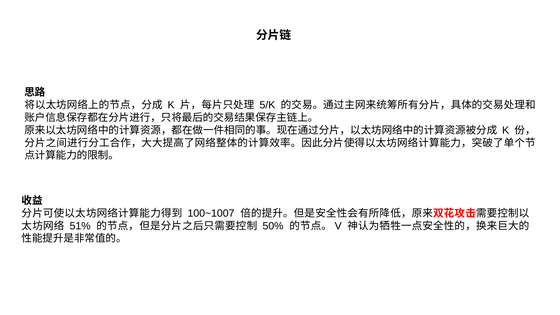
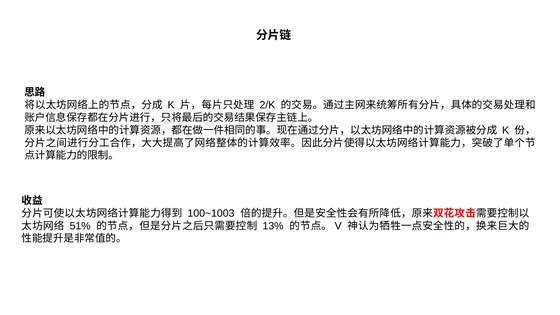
5/K: 5/K -> 2/K
100~1007: 100~1007 -> 100~1003
50%: 50% -> 13%
